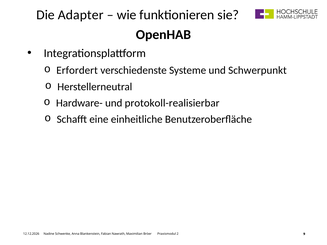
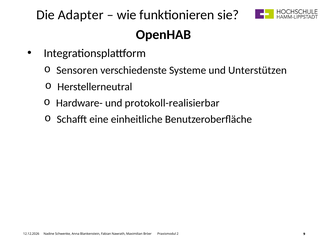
Erfordert: Erfordert -> Sensoren
Schwerpunkt: Schwerpunkt -> Unterstützen
